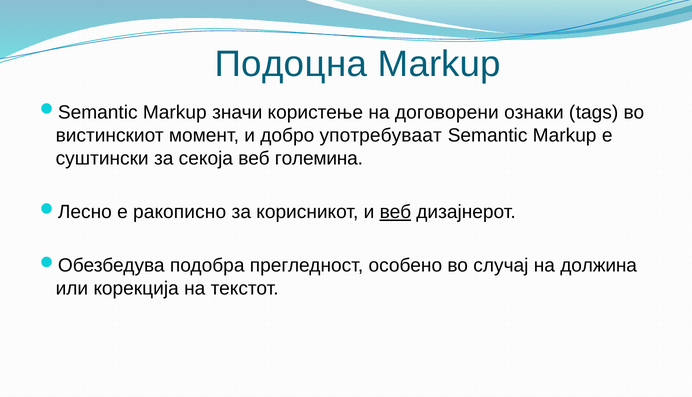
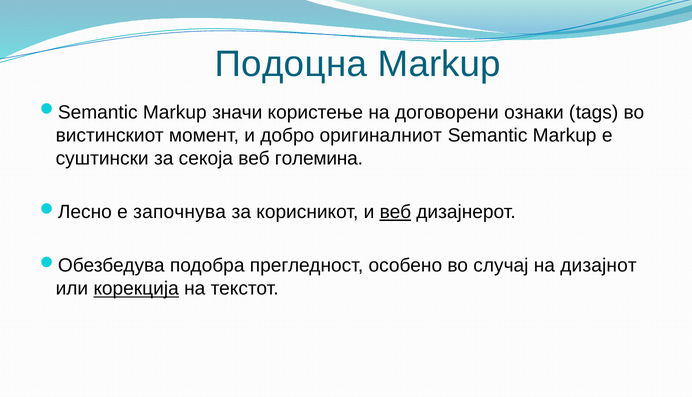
употребуваат: употребуваат -> оригиналниот
ракописно: ракописно -> започнува
должина: должина -> дизајнот
корекција underline: none -> present
